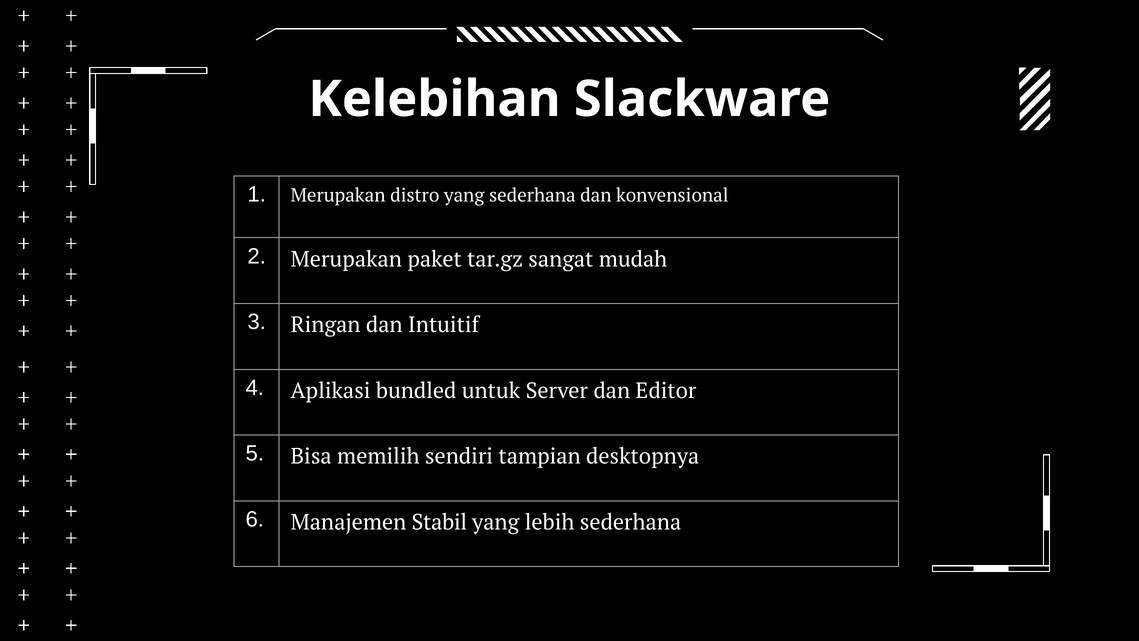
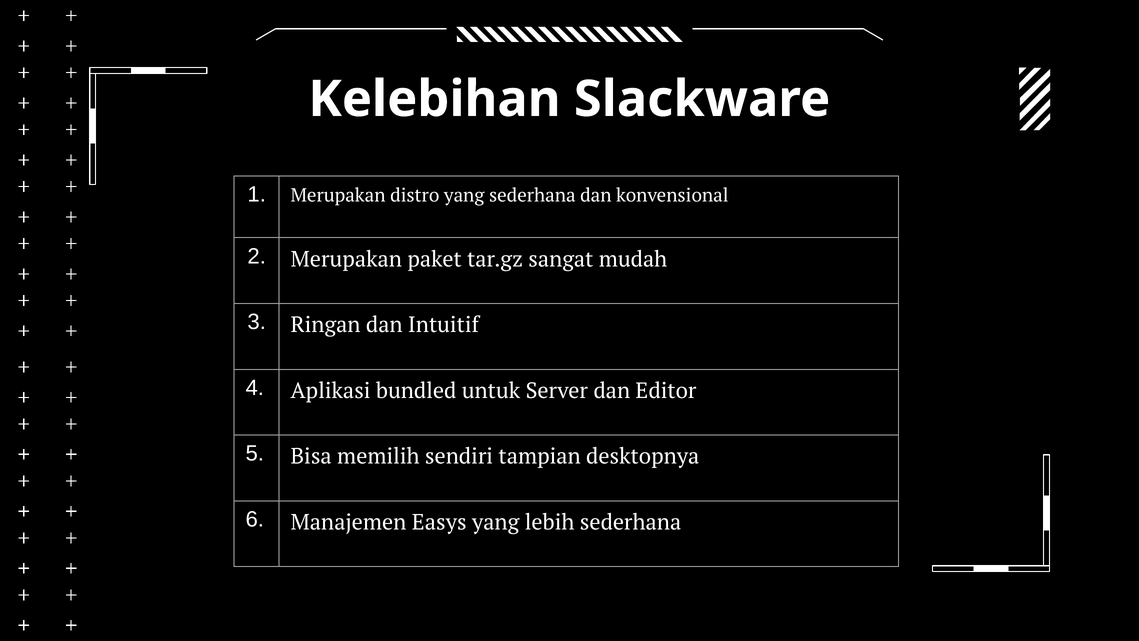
Stabil: Stabil -> Easys
